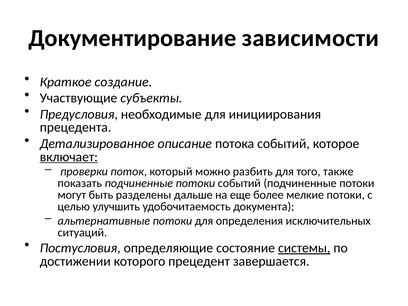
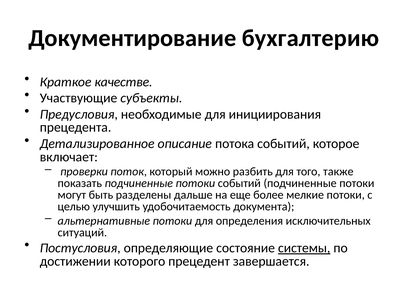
зависимости: зависимости -> бухгалтерию
создание: создание -> качестве
включает underline: present -> none
